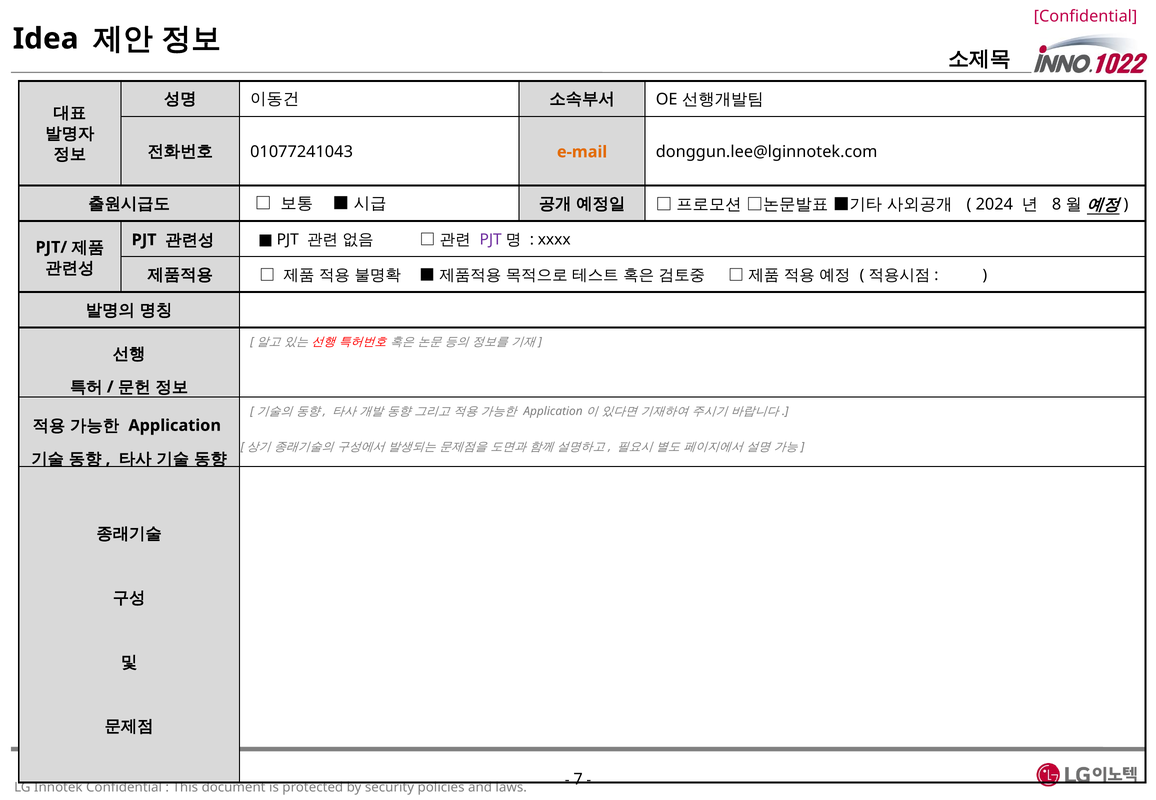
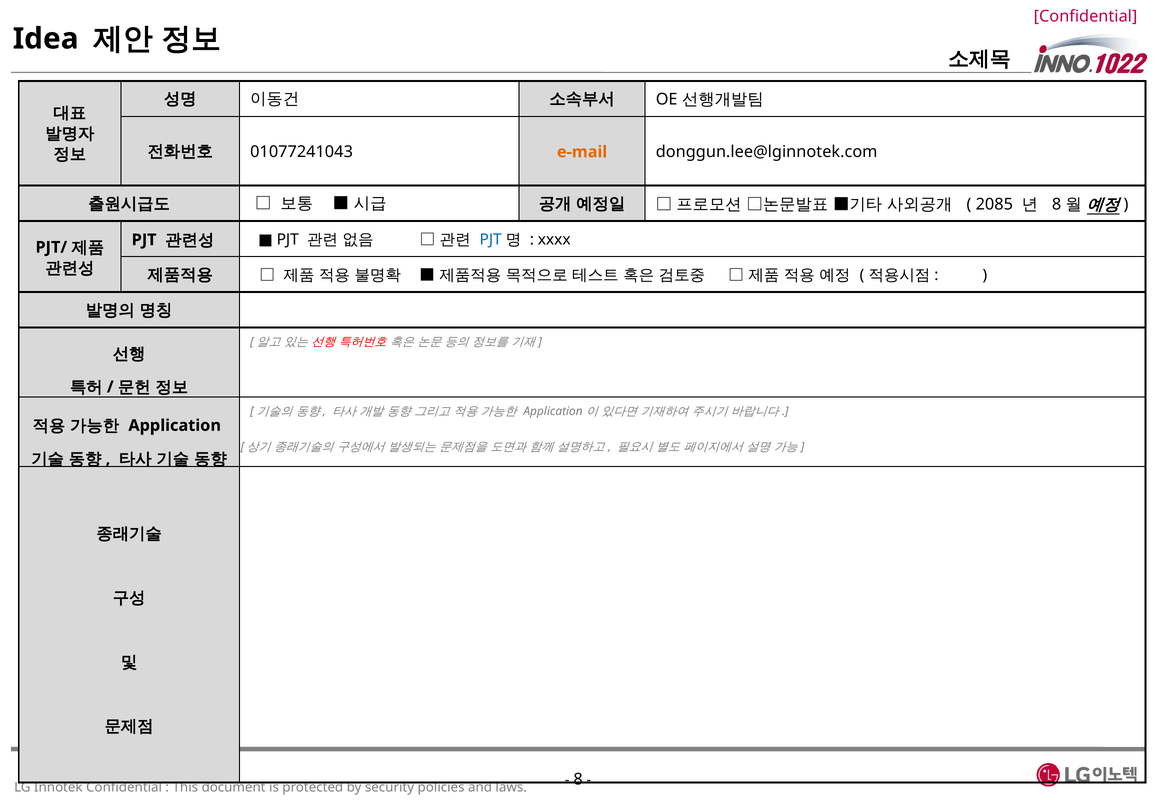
2024: 2024 -> 2085
PJT at (491, 240) colour: purple -> blue
7 at (578, 780): 7 -> 8
